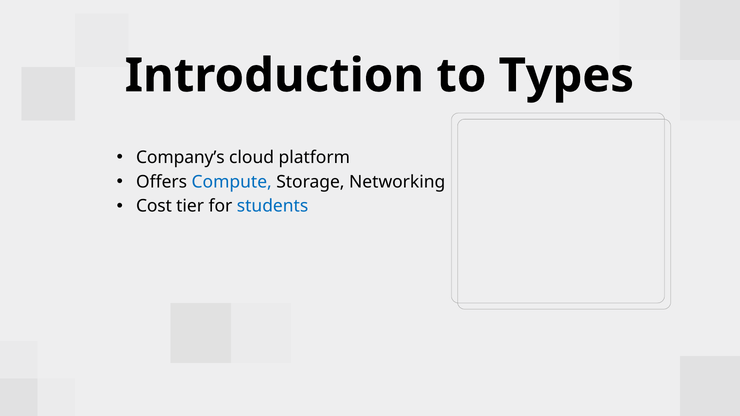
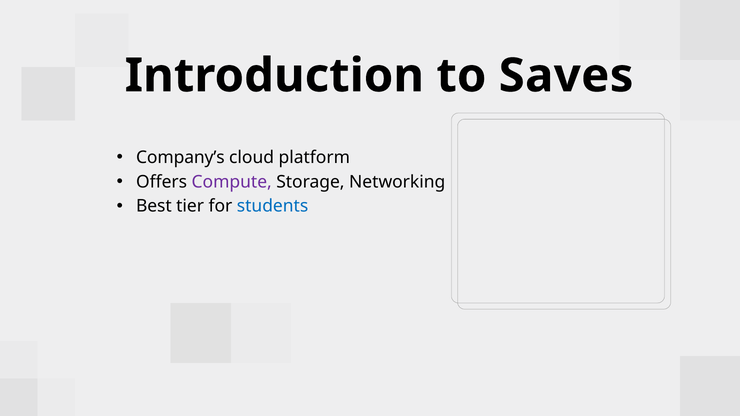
Types: Types -> Saves
Compute colour: blue -> purple
Cost: Cost -> Best
